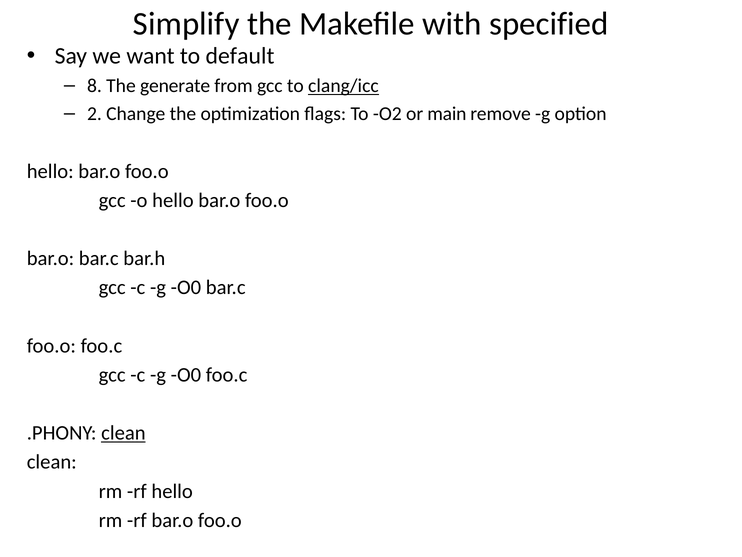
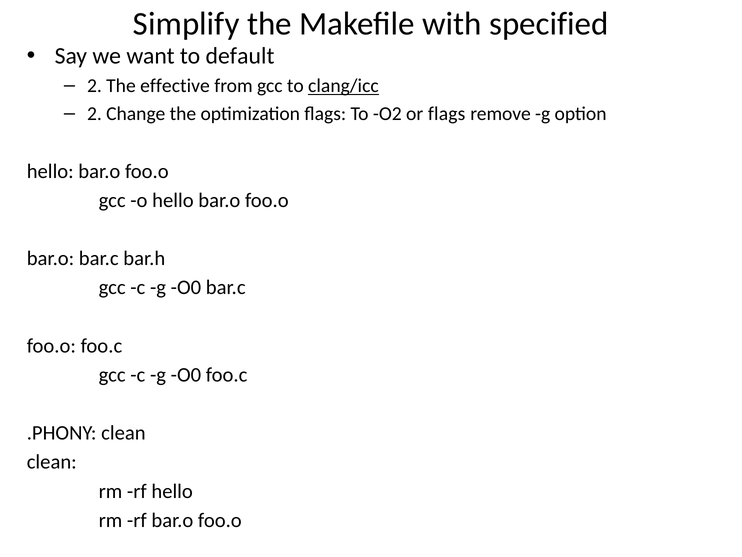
8 at (95, 86): 8 -> 2
generate: generate -> effective
or main: main -> flags
clean at (123, 433) underline: present -> none
